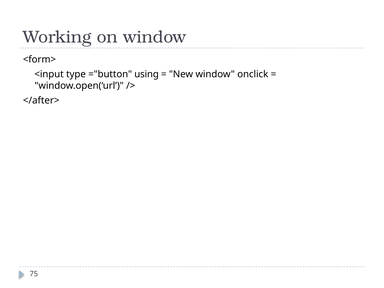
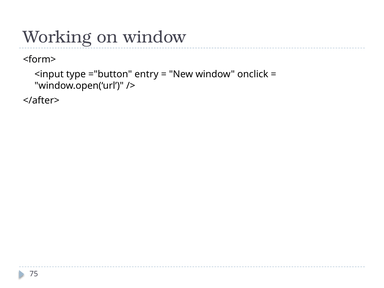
using: using -> entry
